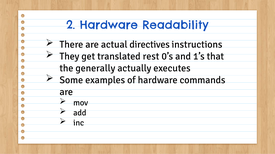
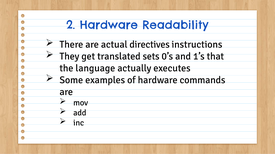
rest: rest -> sets
generally: generally -> language
